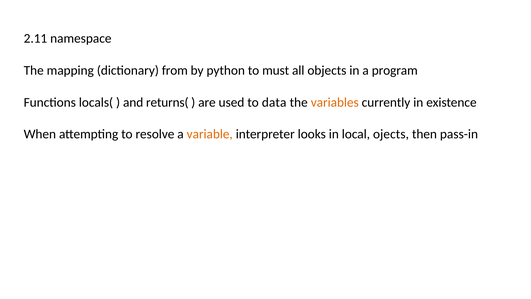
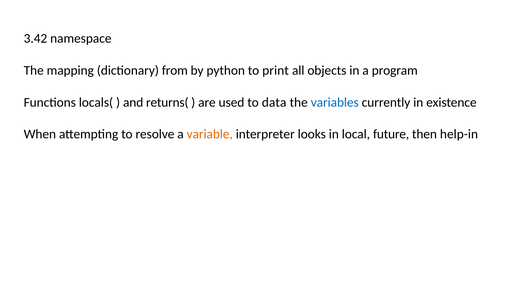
2.11: 2.11 -> 3.42
must: must -> print
variables colour: orange -> blue
ojects: ojects -> future
pass-in: pass-in -> help-in
